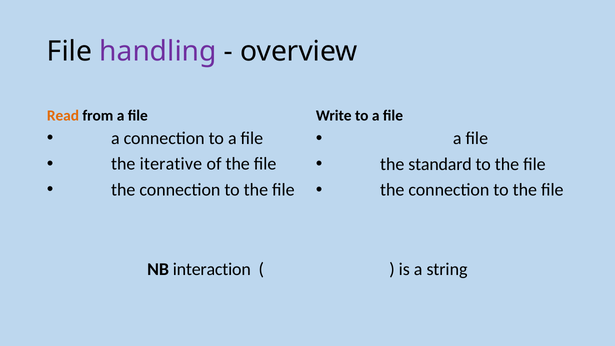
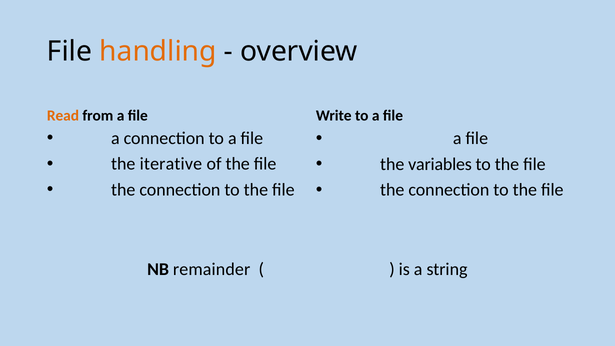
handling colour: purple -> orange
standard: standard -> variables
interaction: interaction -> remainder
